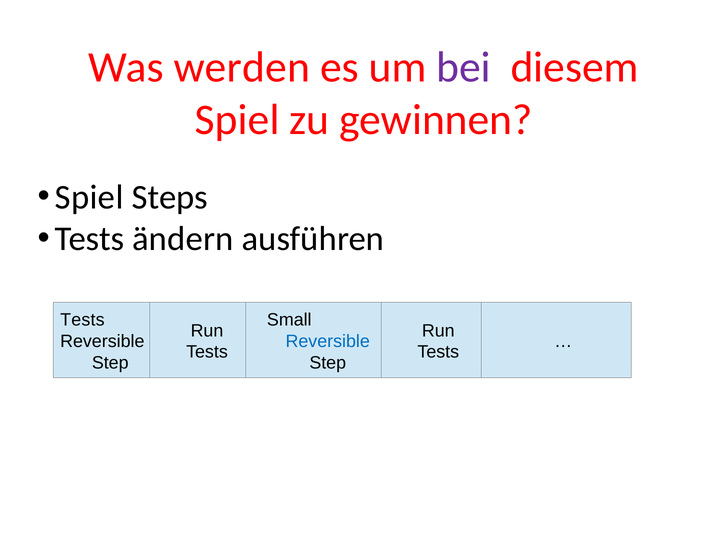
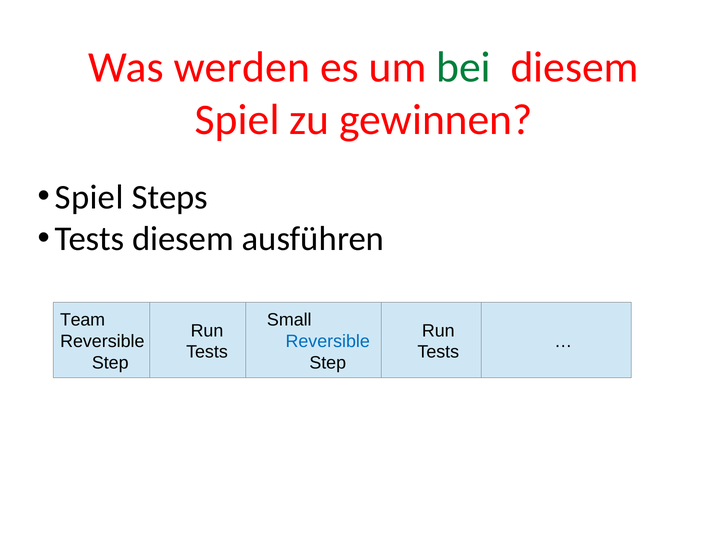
bei colour: purple -> green
Tests ändern: ändern -> diesem
Tests at (82, 320): Tests -> Team
